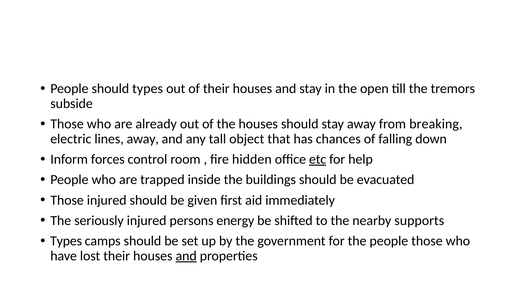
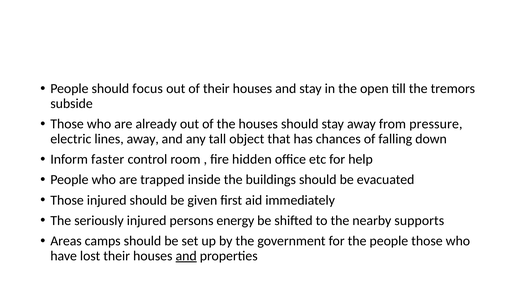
should types: types -> focus
breaking: breaking -> pressure
forces: forces -> faster
etc underline: present -> none
Types at (66, 241): Types -> Areas
